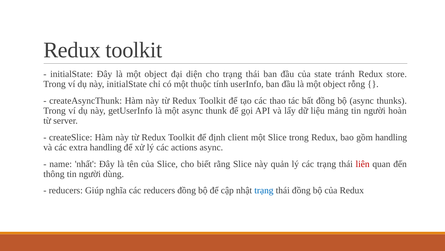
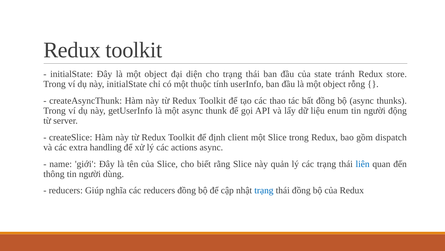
mảng: mảng -> enum
hoàn: hoàn -> động
gồm handling: handling -> dispatch
nhất: nhất -> giới
liên colour: red -> blue
